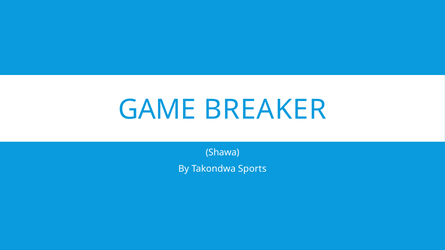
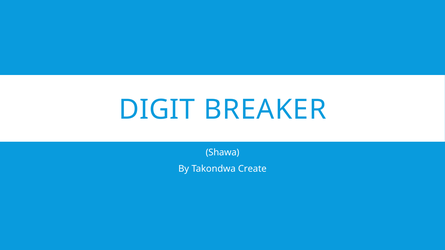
GAME: GAME -> DIGIT
Sports: Sports -> Create
